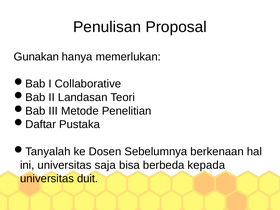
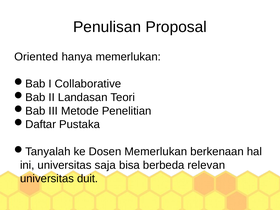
Gunakan: Gunakan -> Oriented
Dosen Sebelumnya: Sebelumnya -> Memerlukan
kepada: kepada -> relevan
